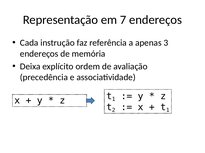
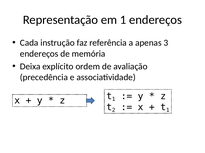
em 7: 7 -> 1
